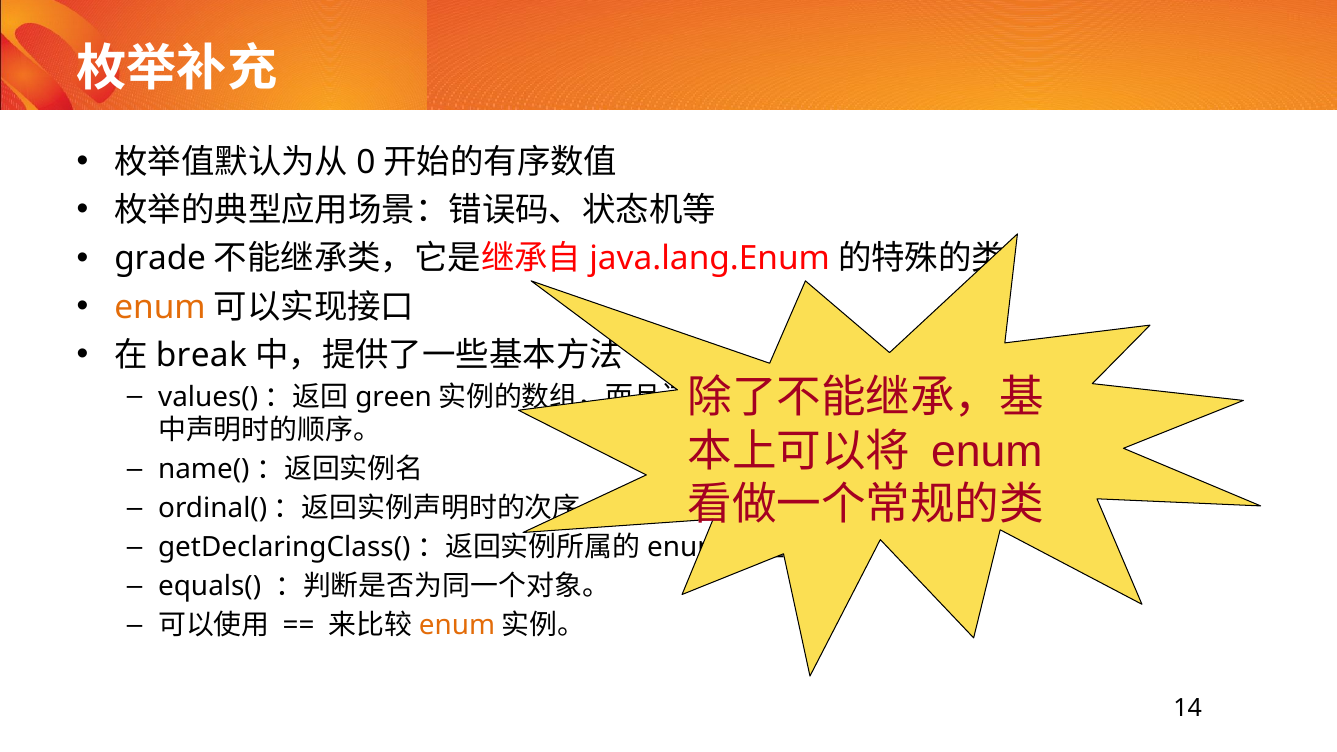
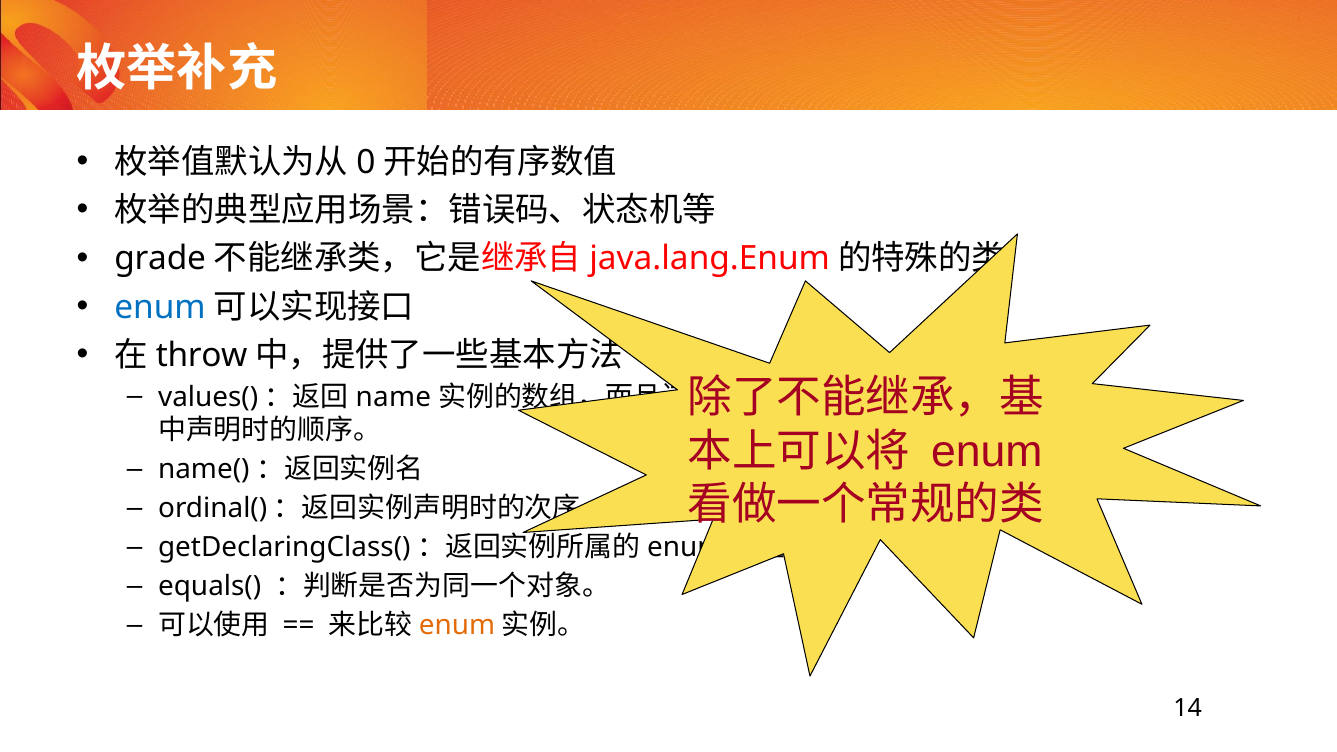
enum at (160, 307) colour: orange -> blue
break: break -> throw
green: green -> name
